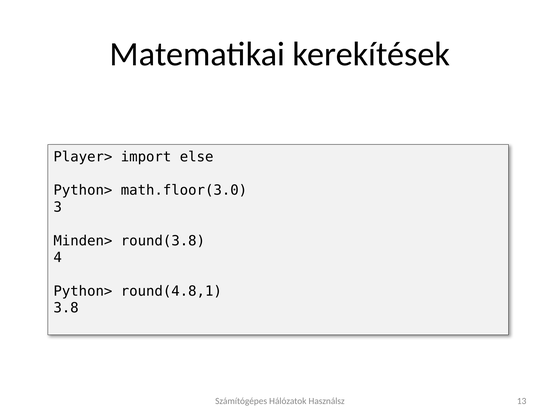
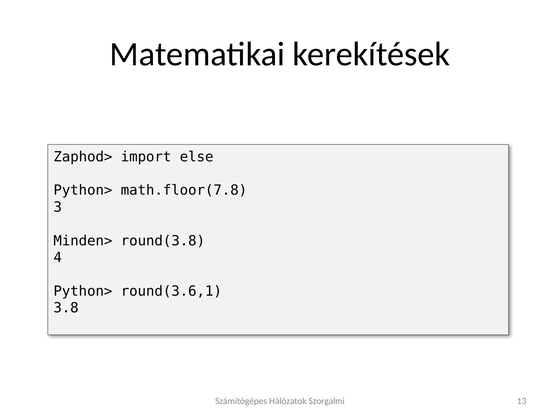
Player>: Player> -> Zaphod>
math.floor(3.0: math.floor(3.0 -> math.floor(7.8
round(4.8,1: round(4.8,1 -> round(3.6,1
Használsz: Használsz -> Szorgalmi
